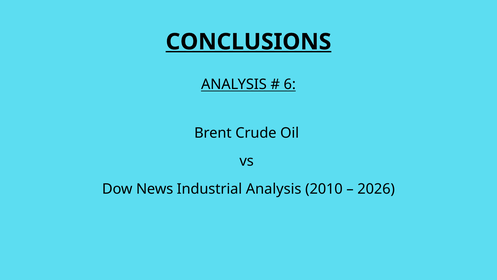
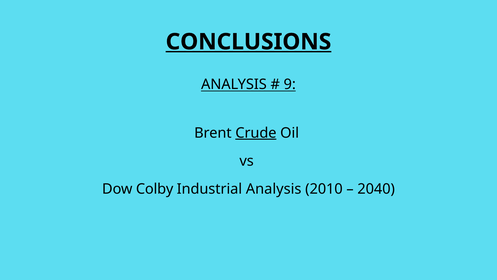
6: 6 -> 9
Crude underline: none -> present
News: News -> Colby
2026: 2026 -> 2040
